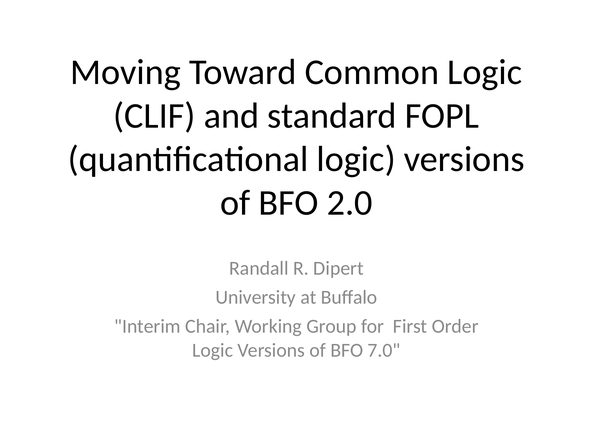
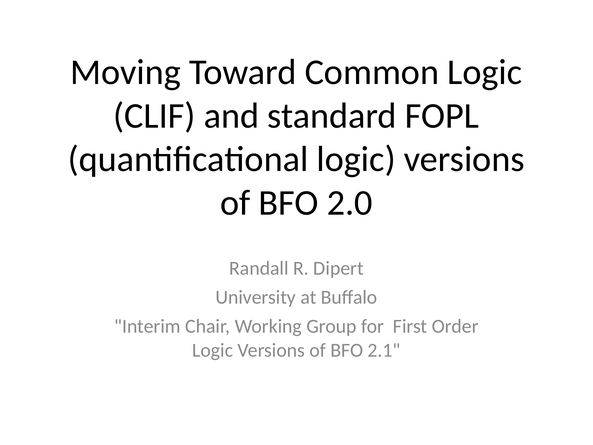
7.0: 7.0 -> 2.1
